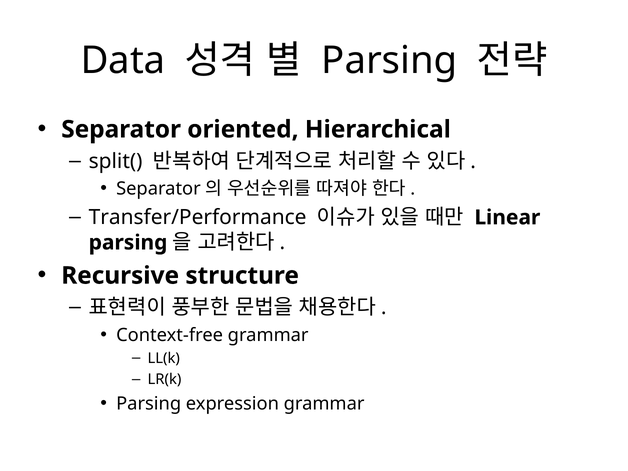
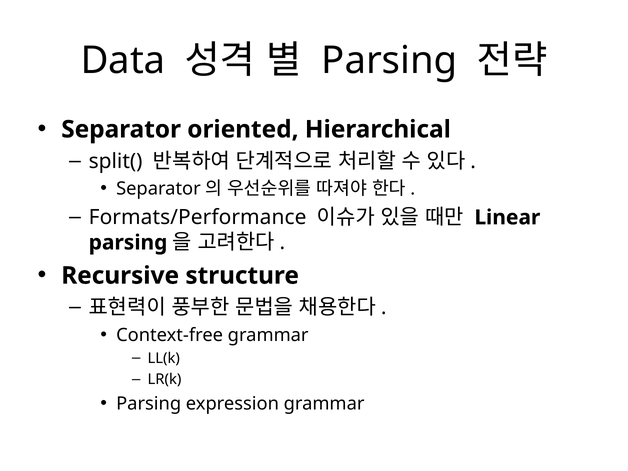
Transfer/Performance: Transfer/Performance -> Formats/Performance
